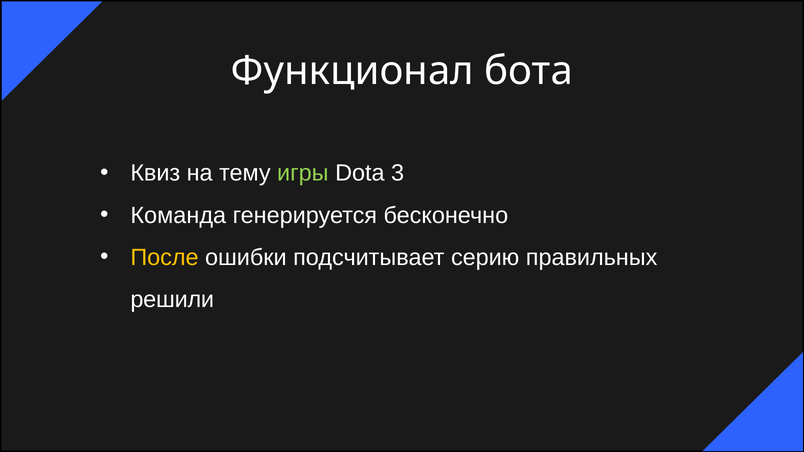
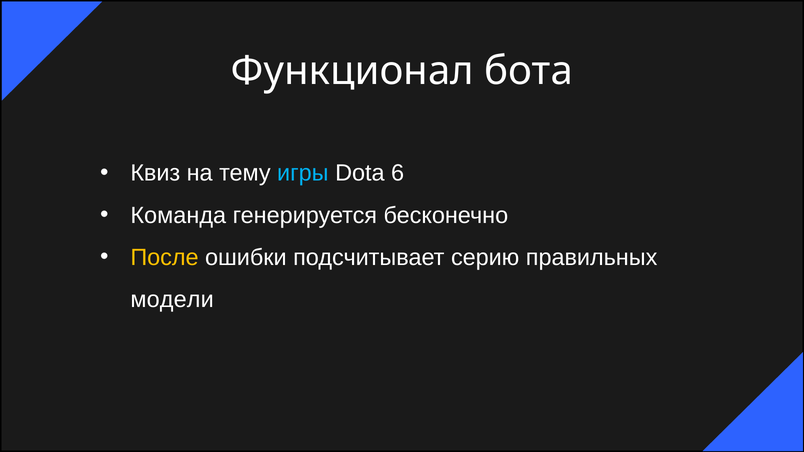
игры colour: light green -> light blue
3: 3 -> 6
решили: решили -> модели
